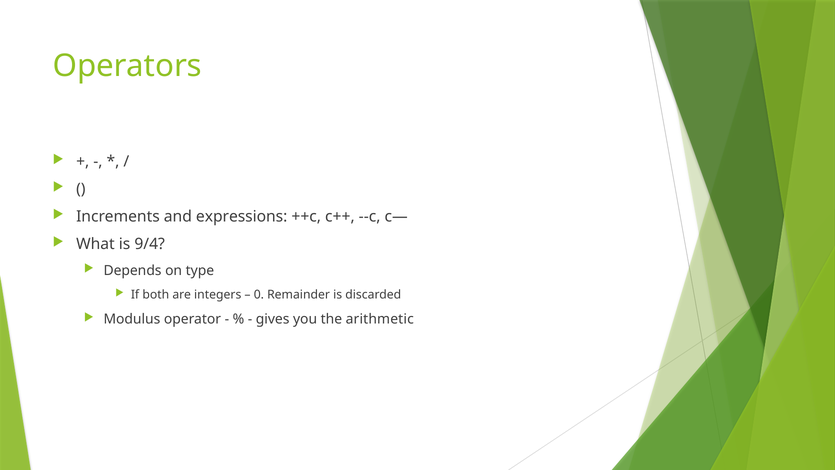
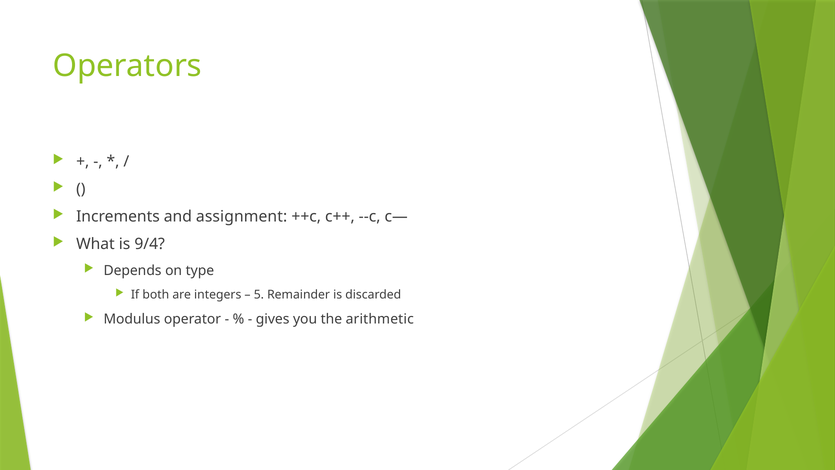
expressions: expressions -> assignment
0: 0 -> 5
